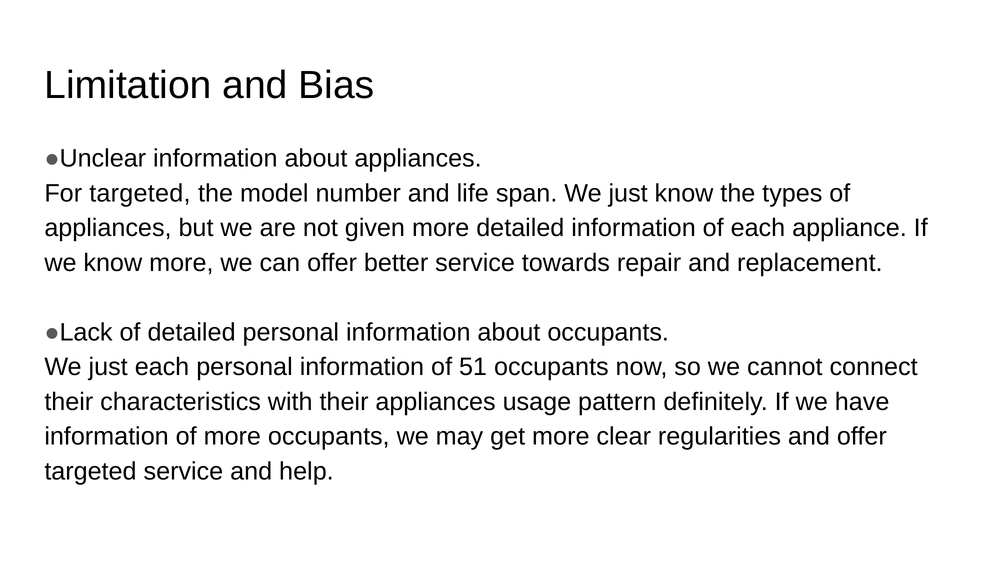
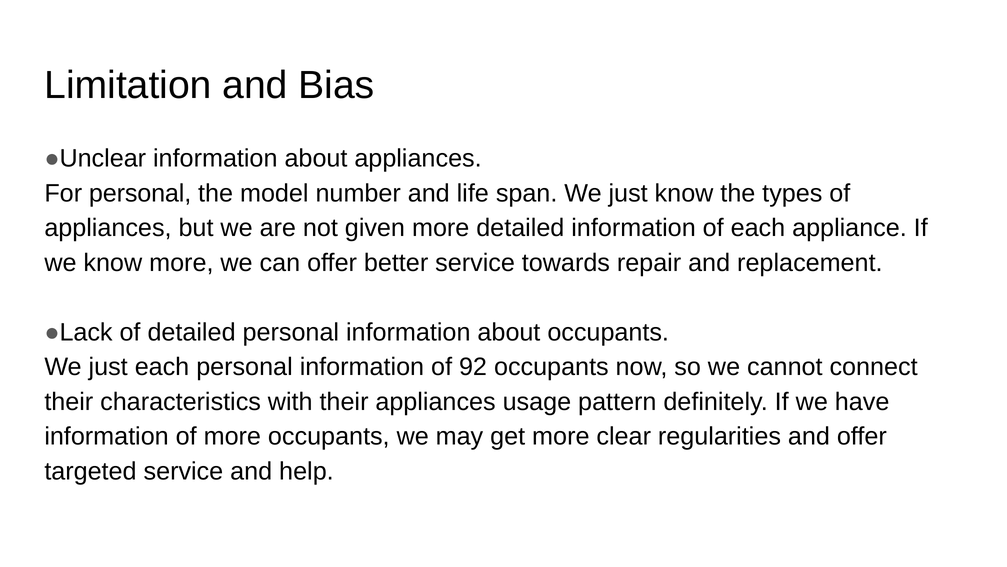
For targeted: targeted -> personal
51: 51 -> 92
